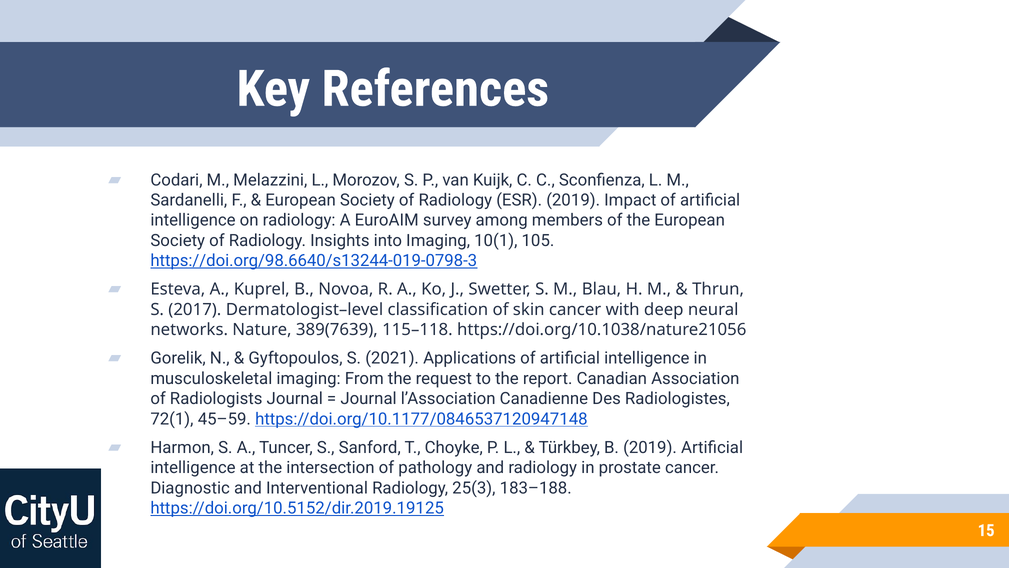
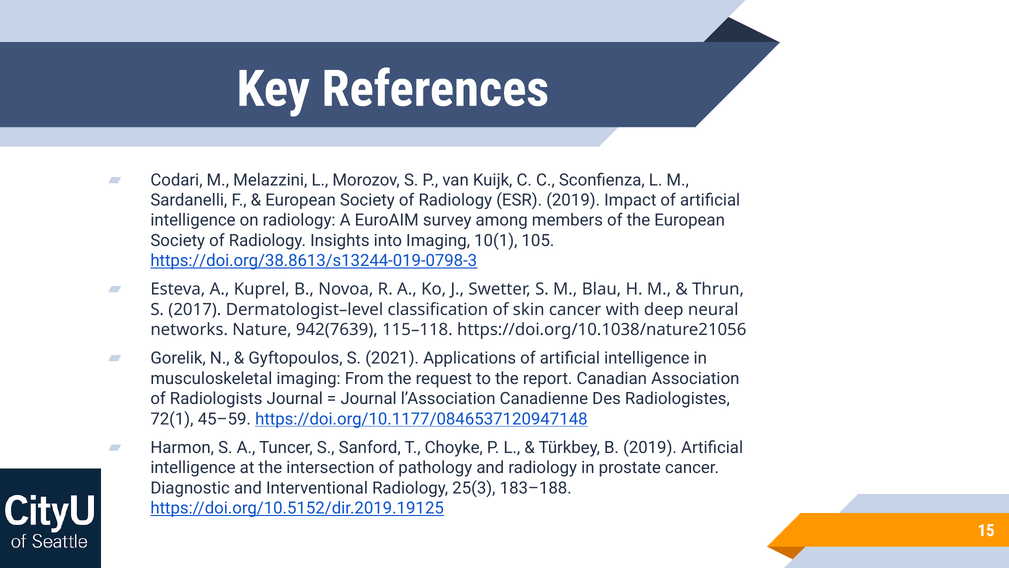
https://doi.org/98.6640/s13244-019-0798-3: https://doi.org/98.6640/s13244-019-0798-3 -> https://doi.org/38.8613/s13244-019-0798-3
389(7639: 389(7639 -> 942(7639
